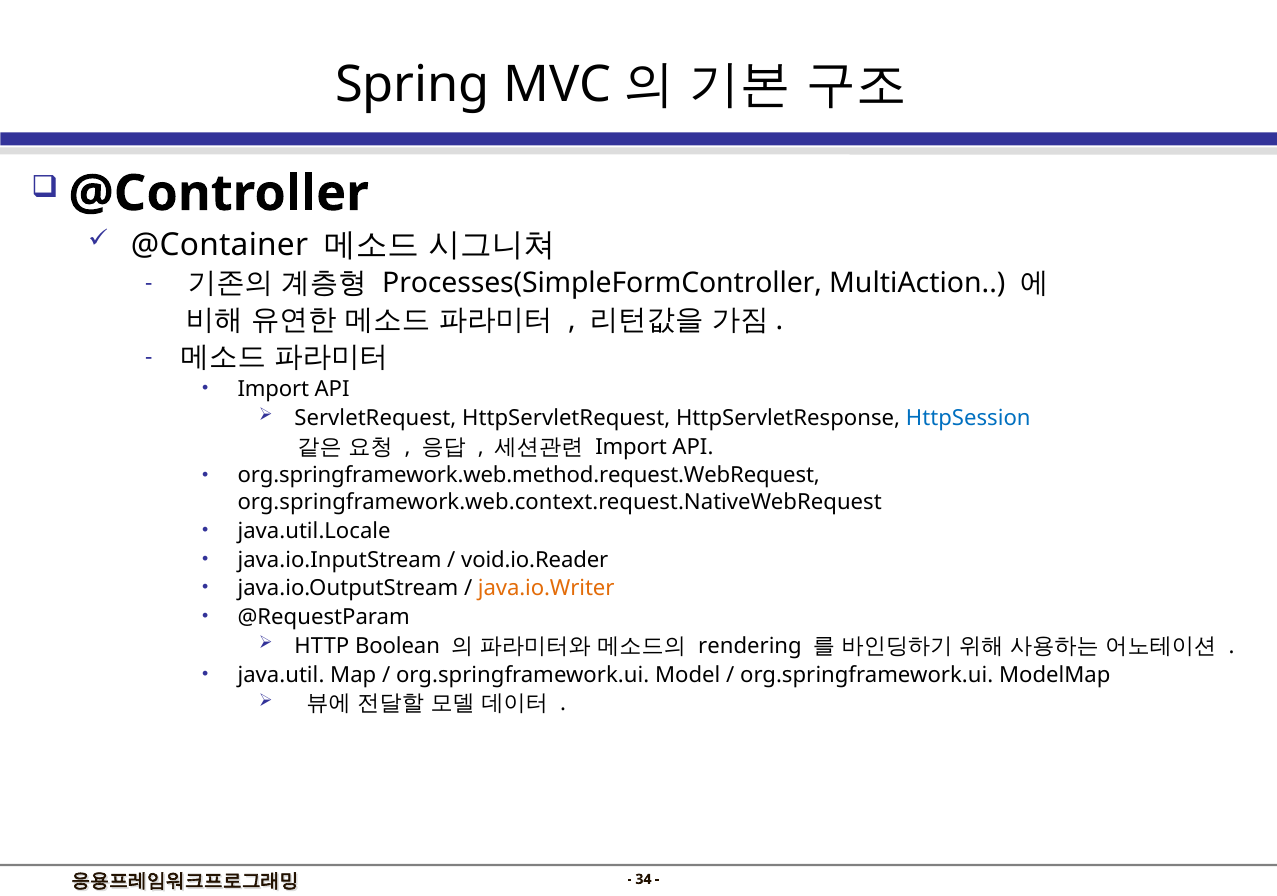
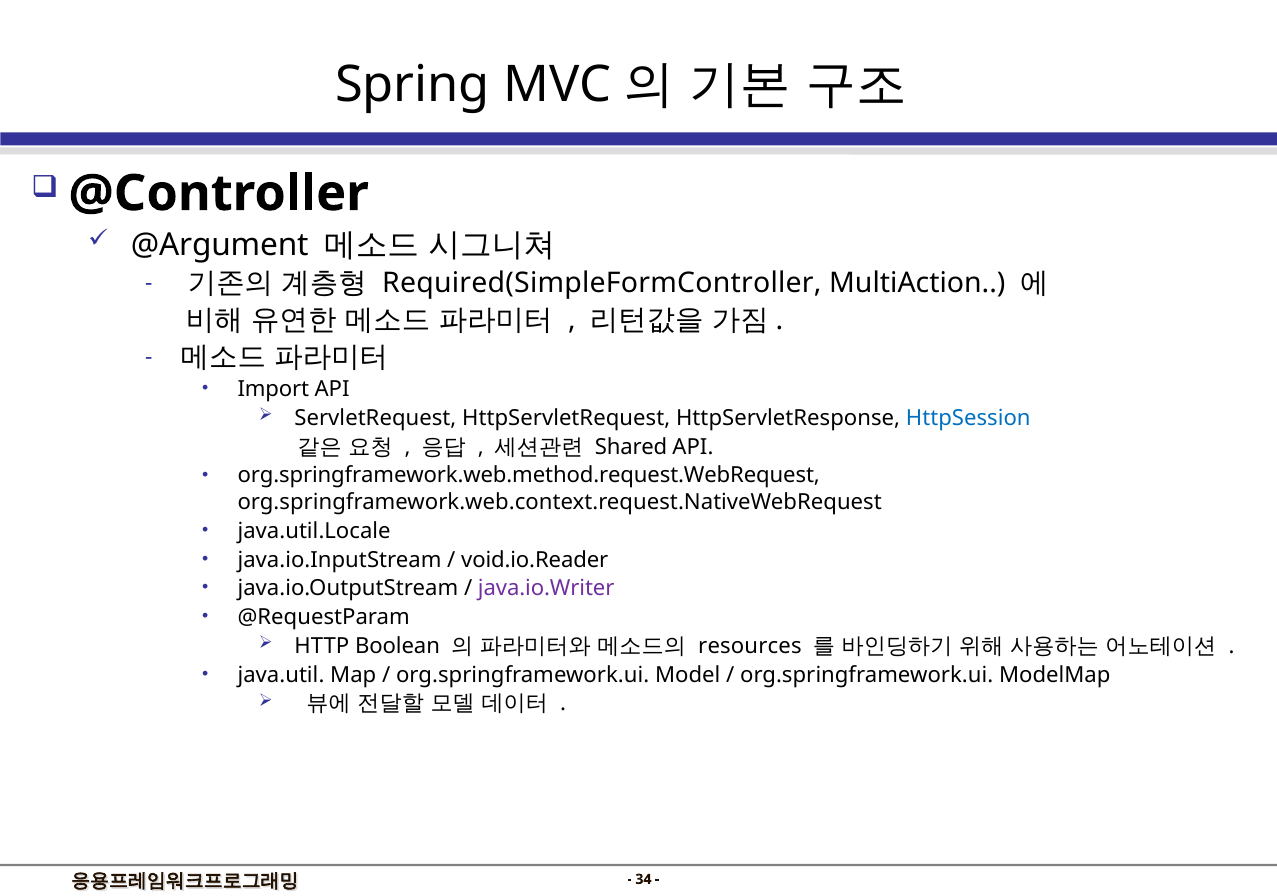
@Container: @Container -> @Argument
Processes(SimpleFormController: Processes(SimpleFormController -> Required(SimpleFormController
Import at (631, 447): Import -> Shared
java.io.Writer colour: orange -> purple
rendering: rendering -> resources
